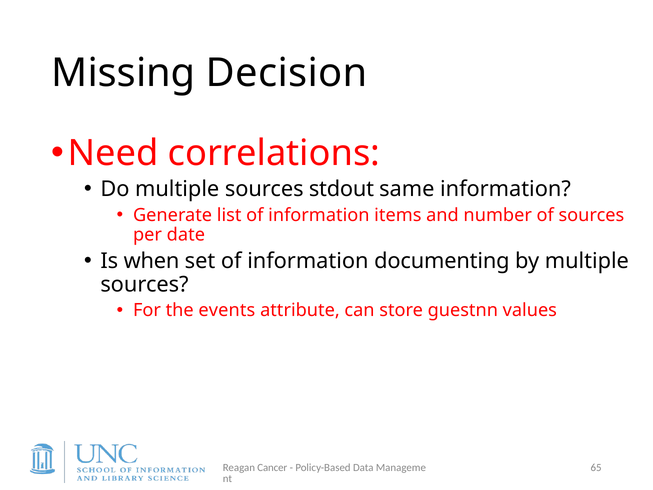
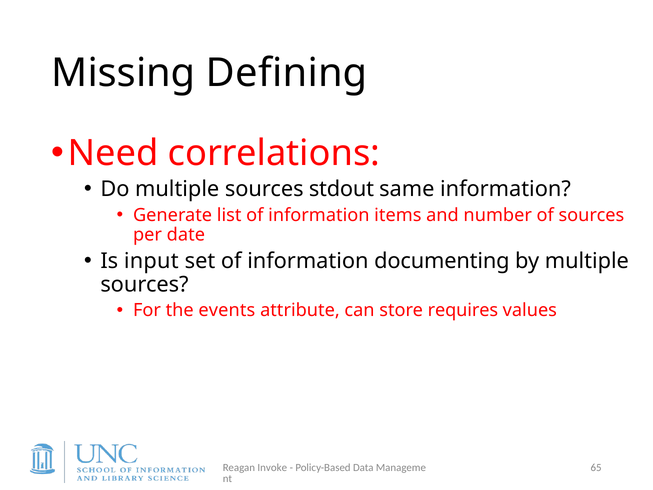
Decision: Decision -> Defining
when: when -> input
guestnn: guestnn -> requires
Cancer: Cancer -> Invoke
